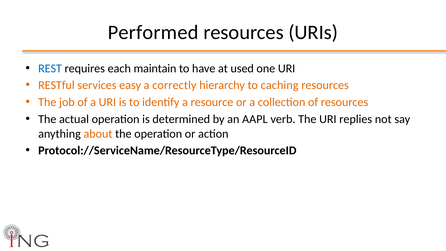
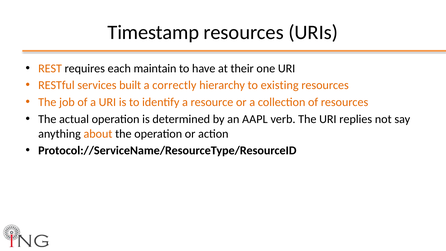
Performed: Performed -> Timestamp
REST colour: blue -> orange
used: used -> their
easy: easy -> built
caching: caching -> existing
